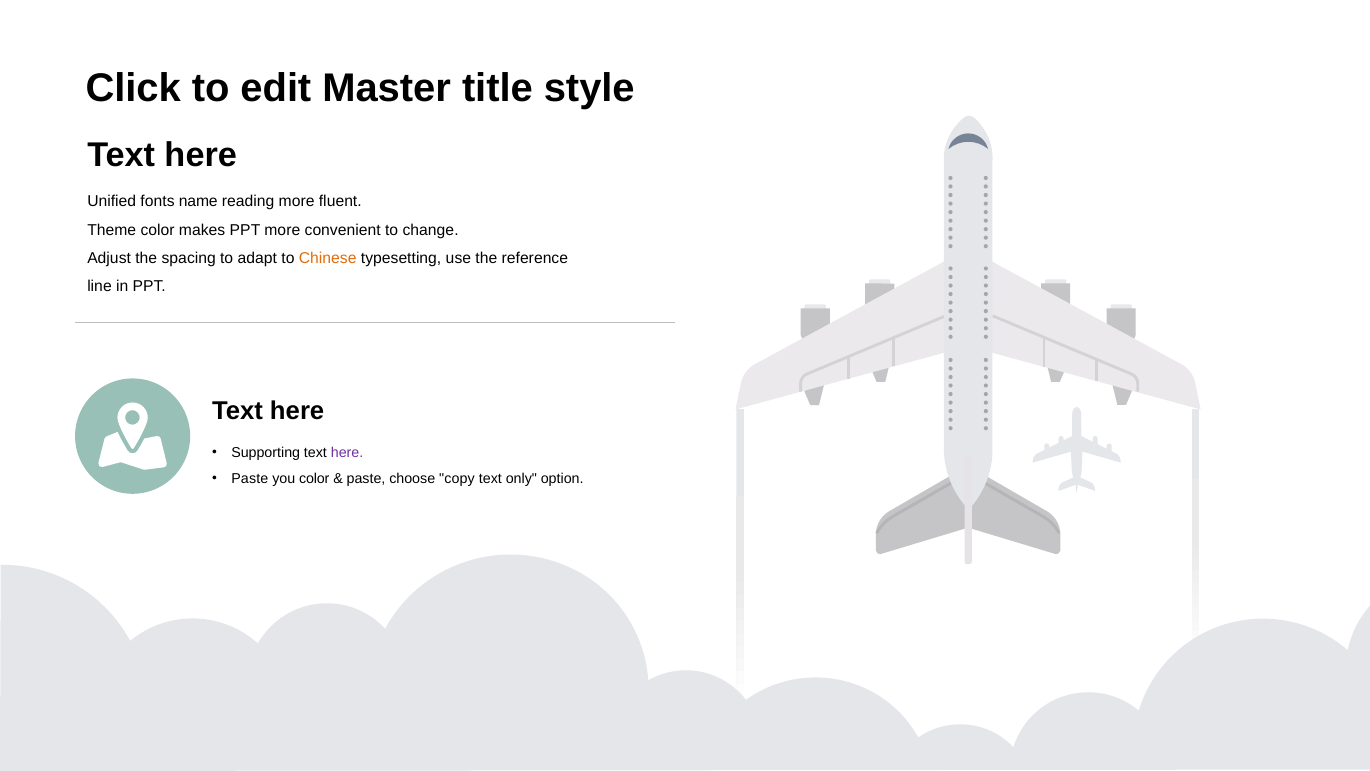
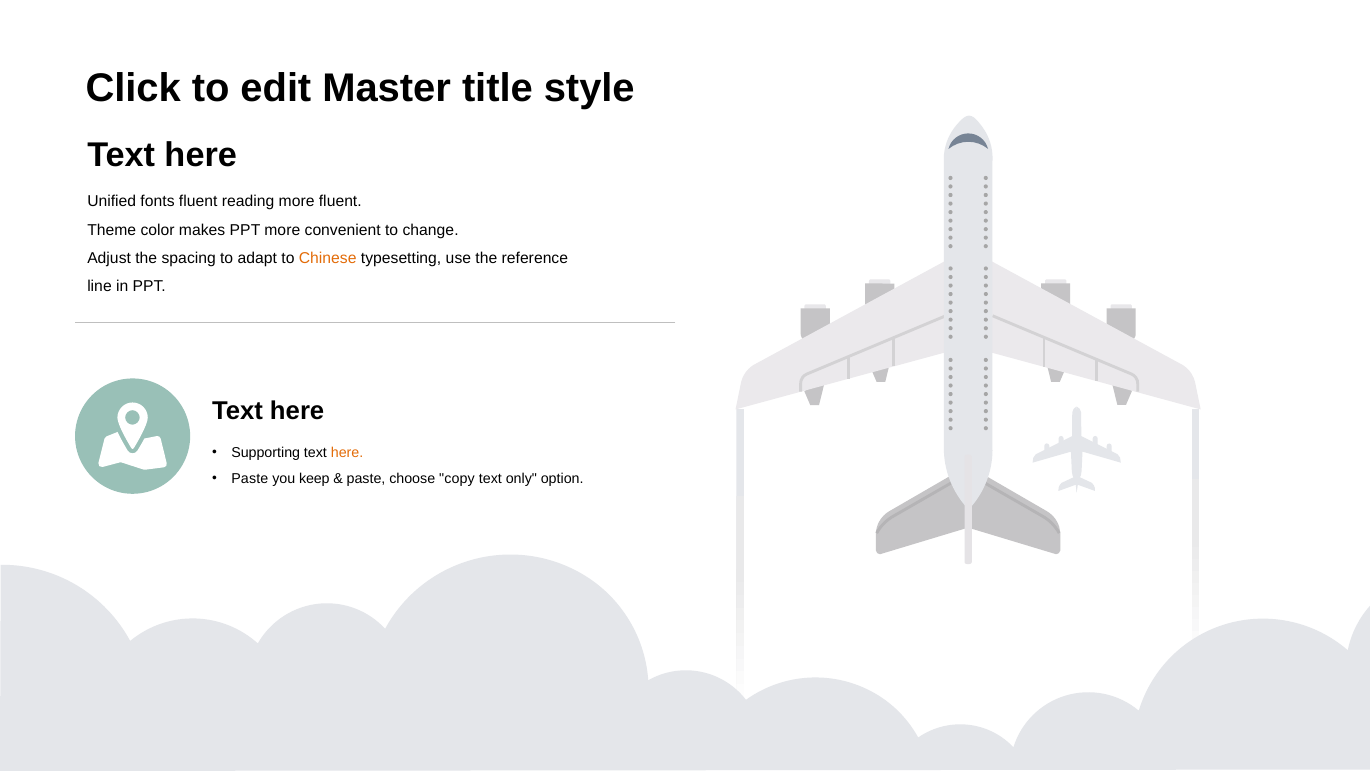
fonts name: name -> fluent
here at (347, 453) colour: purple -> orange
you color: color -> keep
